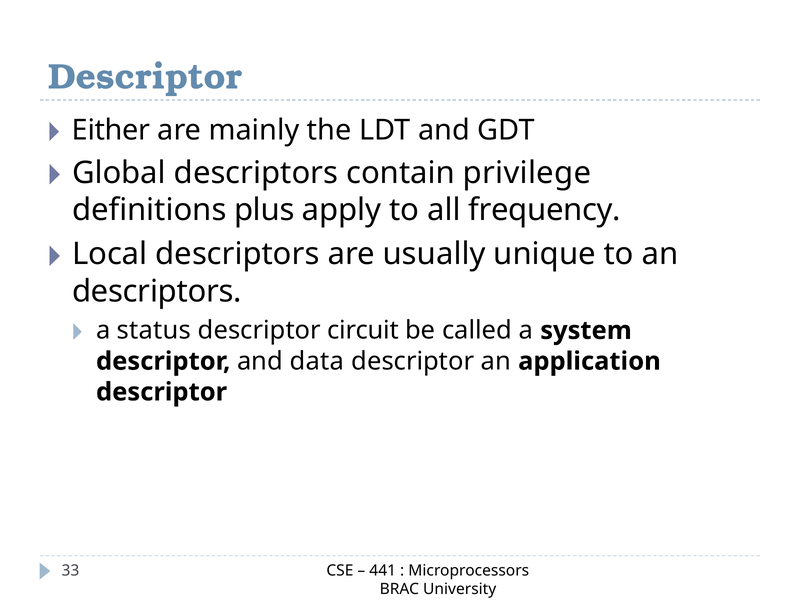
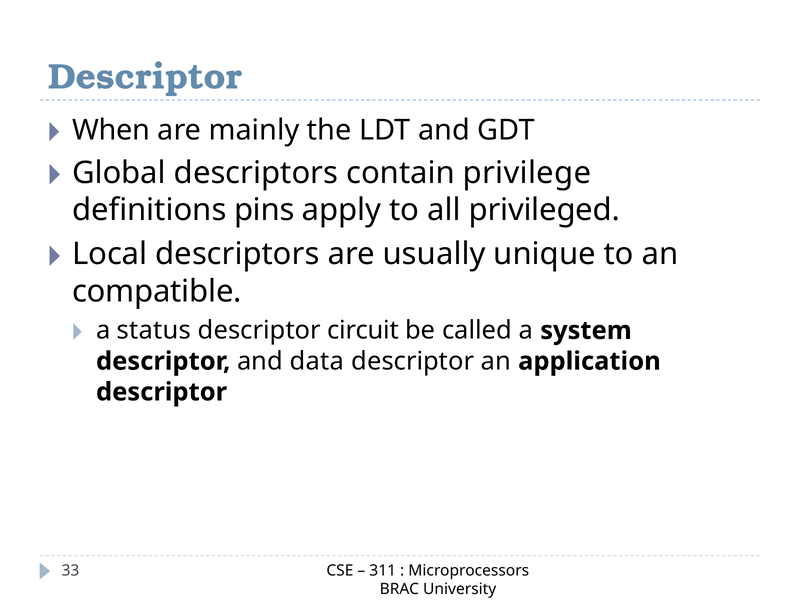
Either: Either -> When
plus: plus -> pins
frequency: frequency -> privileged
descriptors at (157, 291): descriptors -> compatible
441: 441 -> 311
